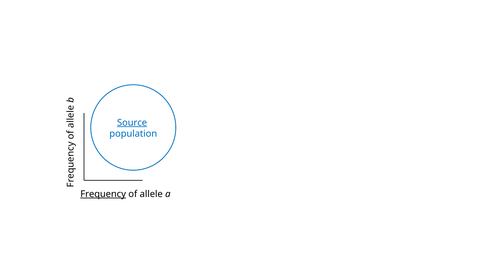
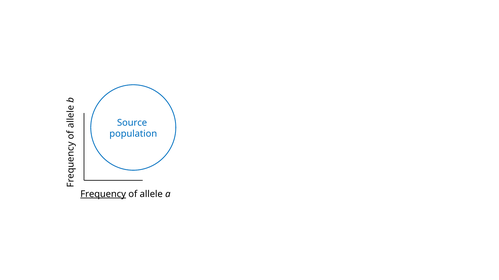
Source underline: present -> none
